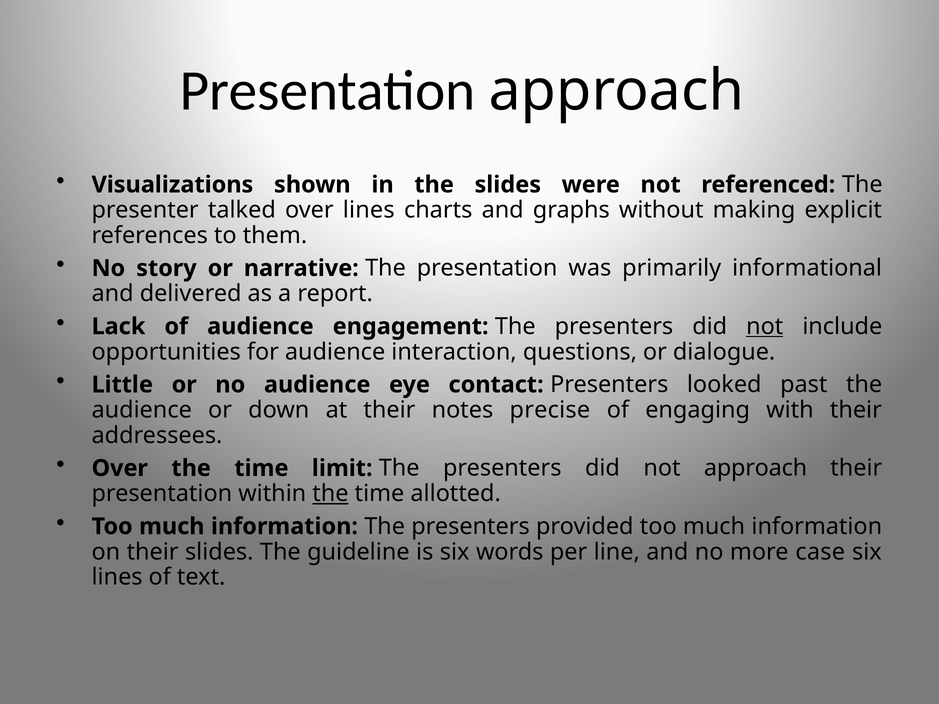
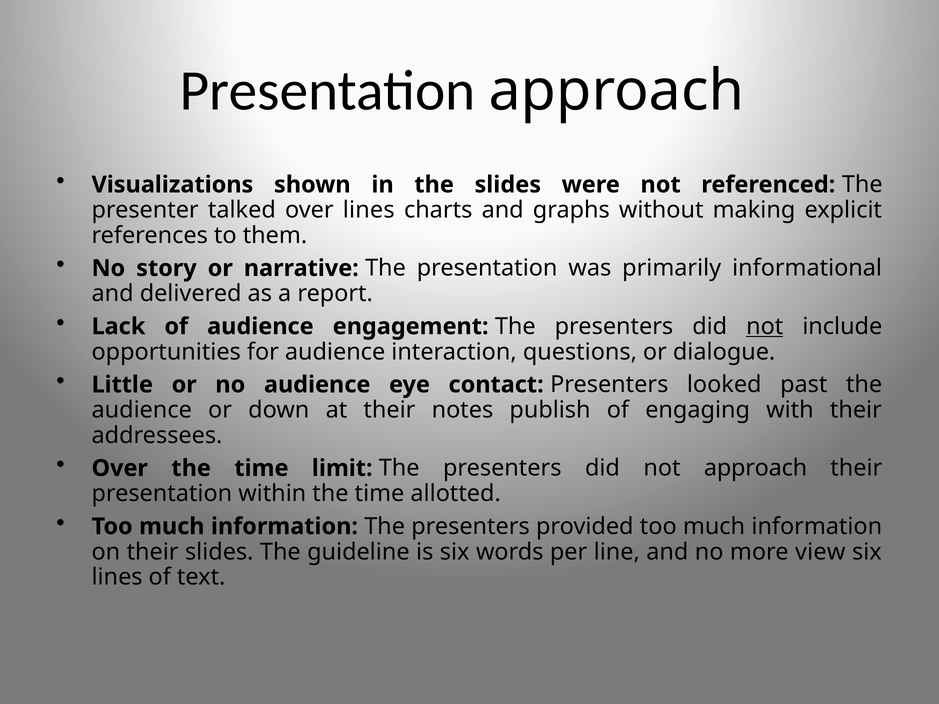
precise: precise -> publish
the at (330, 494) underline: present -> none
case: case -> view
